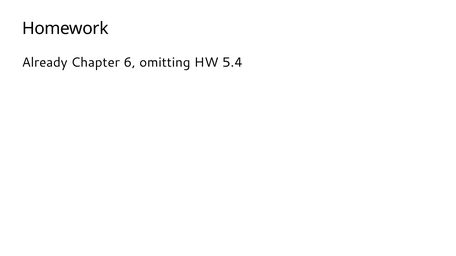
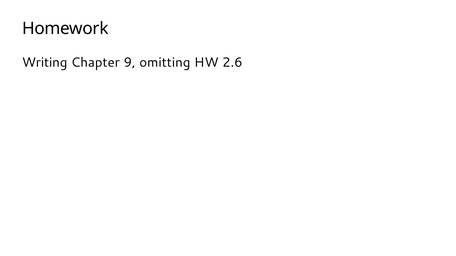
Already: Already -> Writing
6: 6 -> 9
5.4: 5.4 -> 2.6
